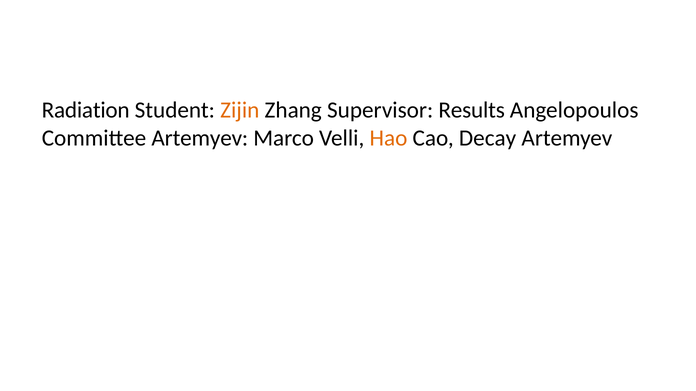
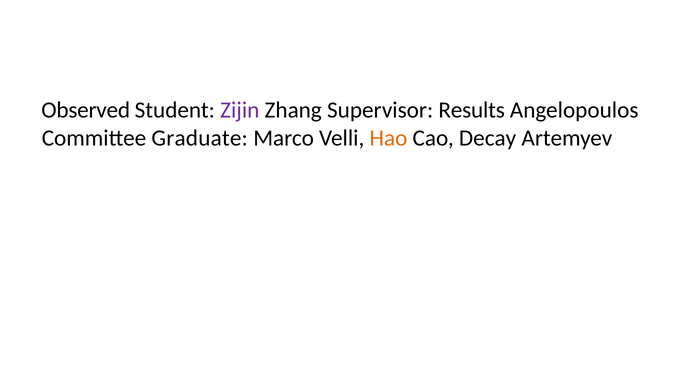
Radiation: Radiation -> Observed
Zijin colour: orange -> purple
Committee Artemyev: Artemyev -> Graduate
